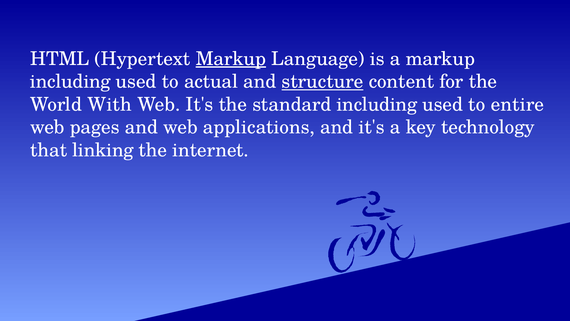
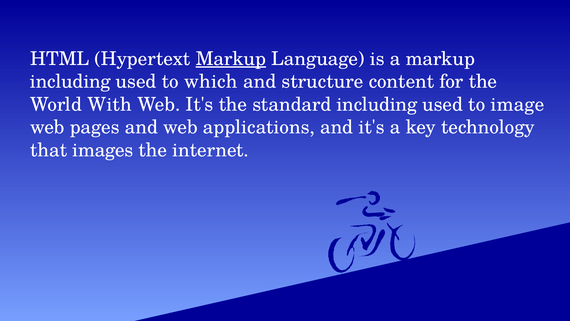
actual: actual -> which
structure underline: present -> none
entire: entire -> image
linking: linking -> images
